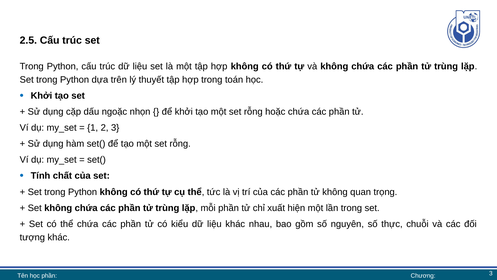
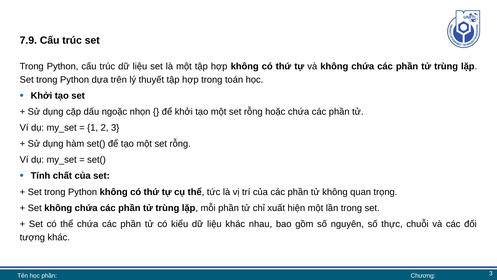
2.5: 2.5 -> 7.9
